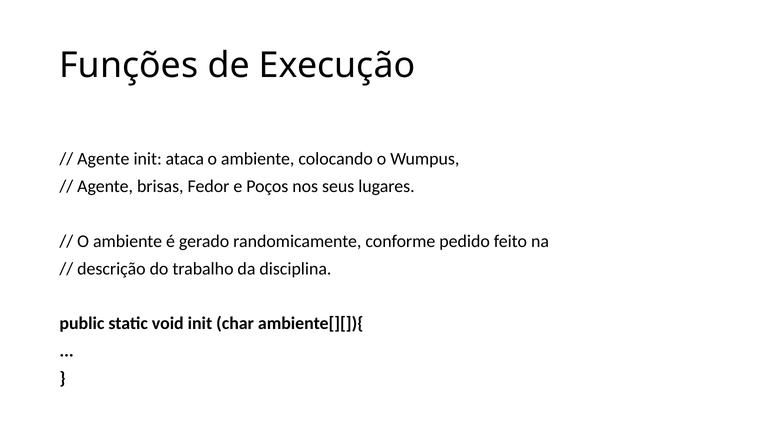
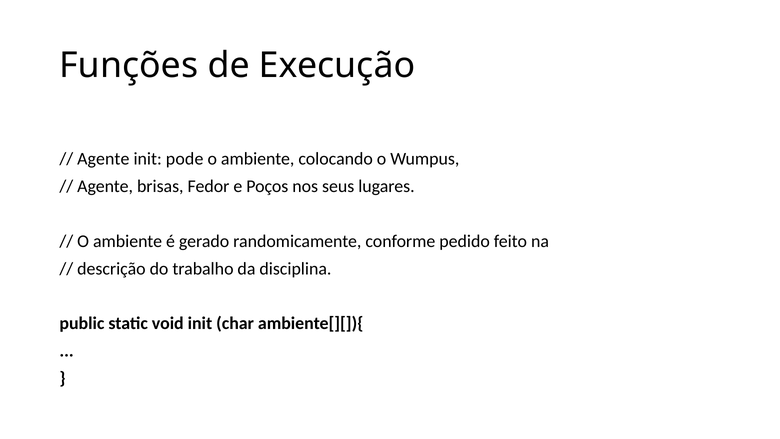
ataca: ataca -> pode
